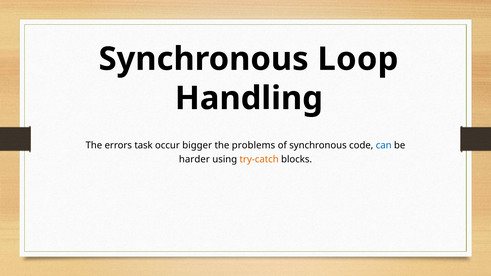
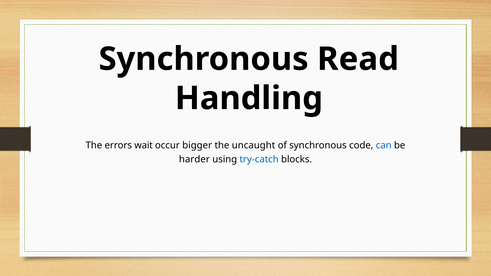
Loop: Loop -> Read
task: task -> wait
problems: problems -> uncaught
try-catch colour: orange -> blue
